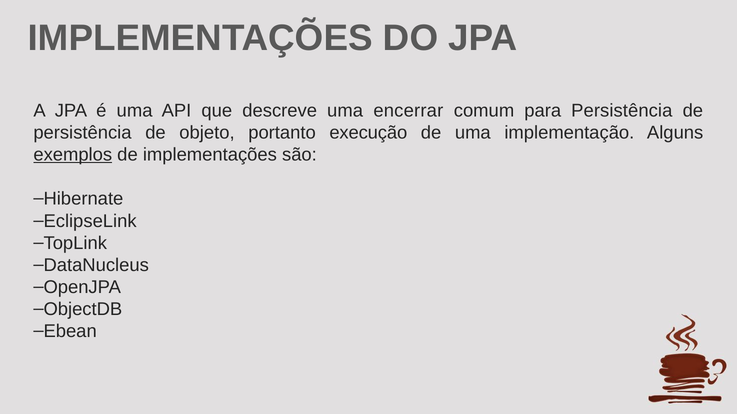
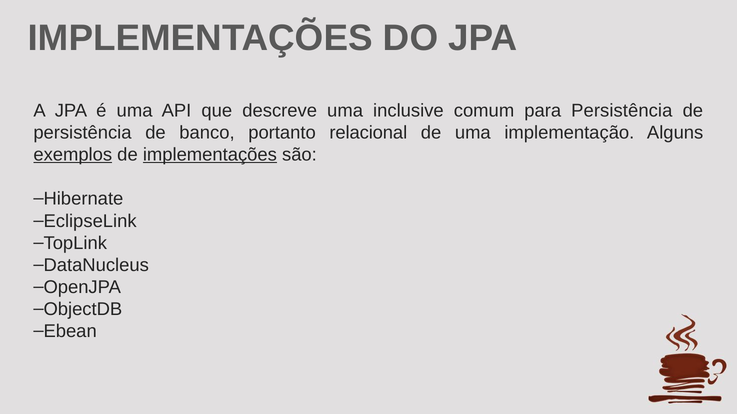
encerrar: encerrar -> inclusive
objeto: objeto -> banco
execução: execução -> relacional
implementações at (210, 155) underline: none -> present
